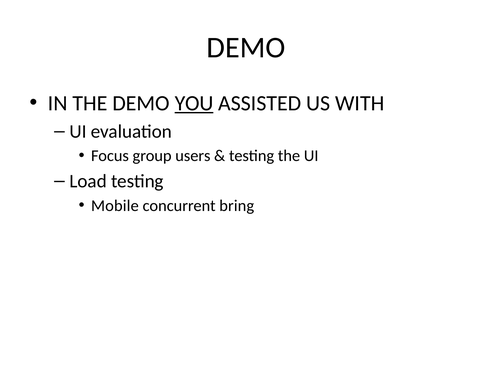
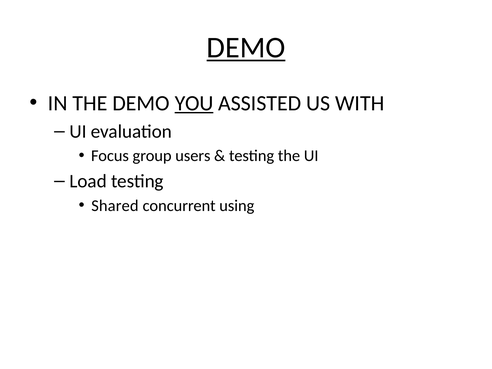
DEMO at (246, 48) underline: none -> present
Mobile: Mobile -> Shared
bring: bring -> using
